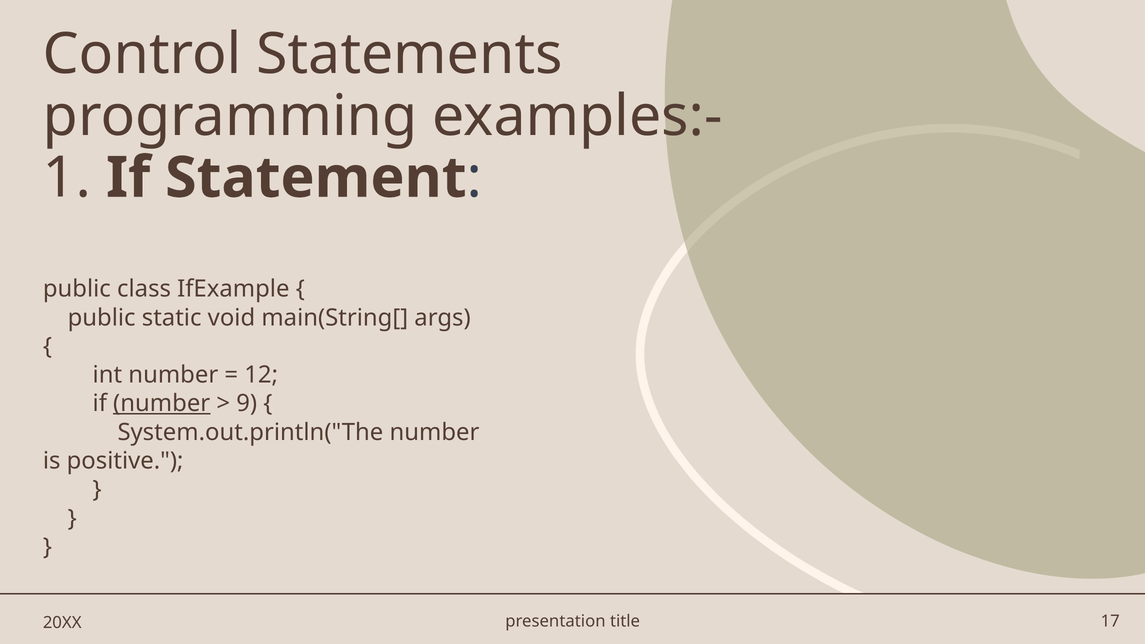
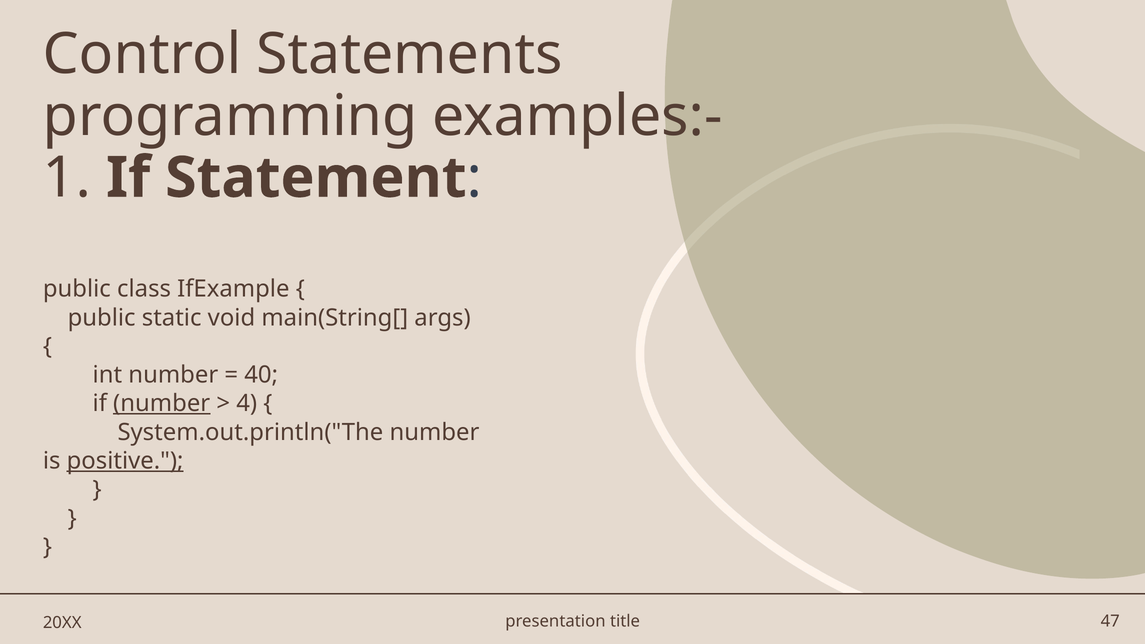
12: 12 -> 40
9: 9 -> 4
positive underline: none -> present
17: 17 -> 47
